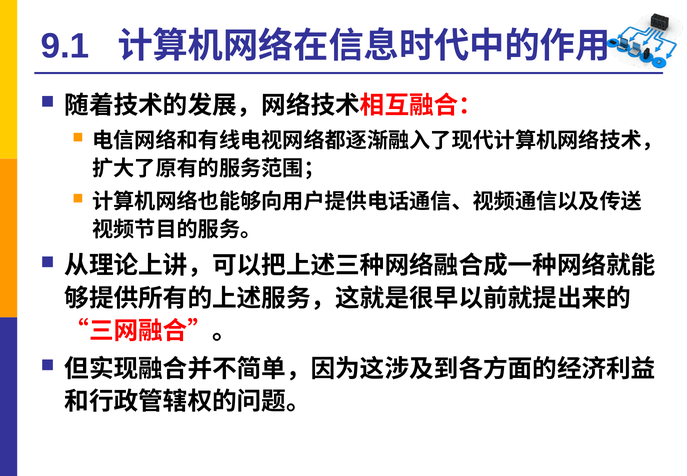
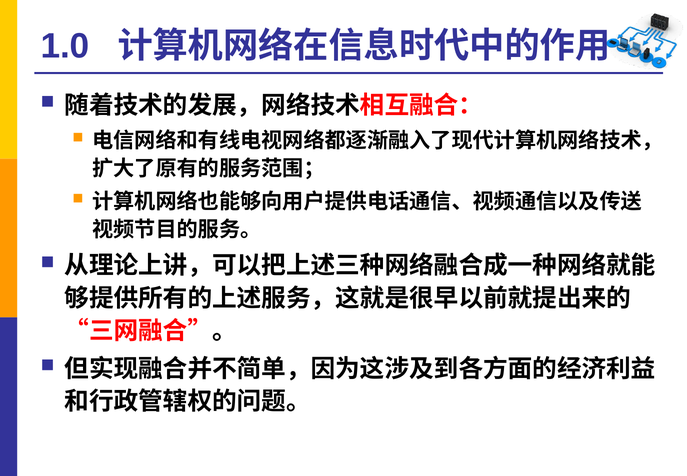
9.1: 9.1 -> 1.0
